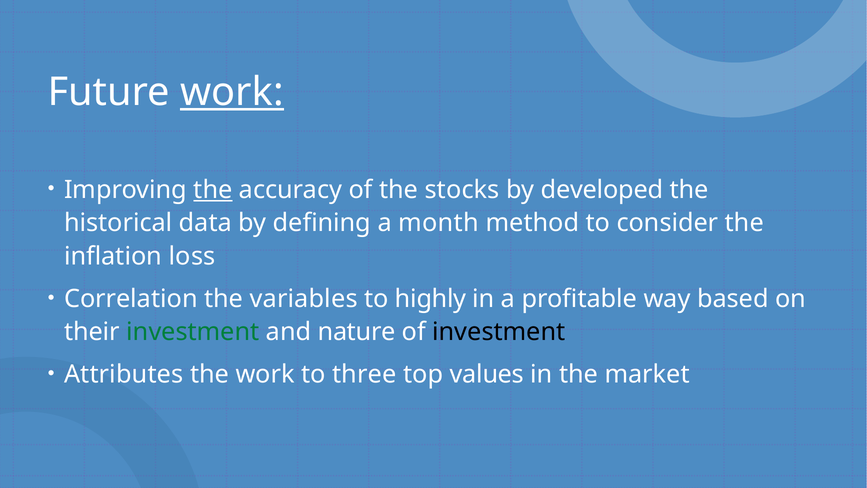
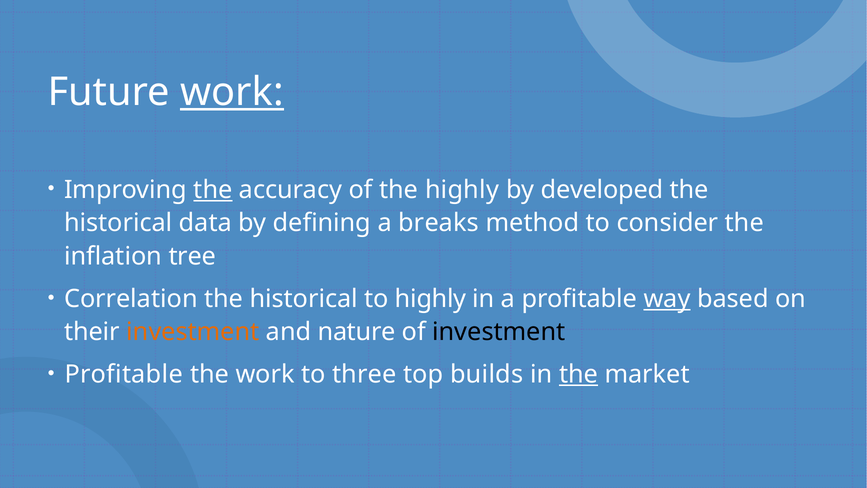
the stocks: stocks -> highly
month: month -> breaks
loss: loss -> tree
variables at (304, 299): variables -> historical
way underline: none -> present
investment at (193, 332) colour: green -> orange
Attributes at (124, 374): Attributes -> Profitable
values: values -> builds
the at (579, 374) underline: none -> present
